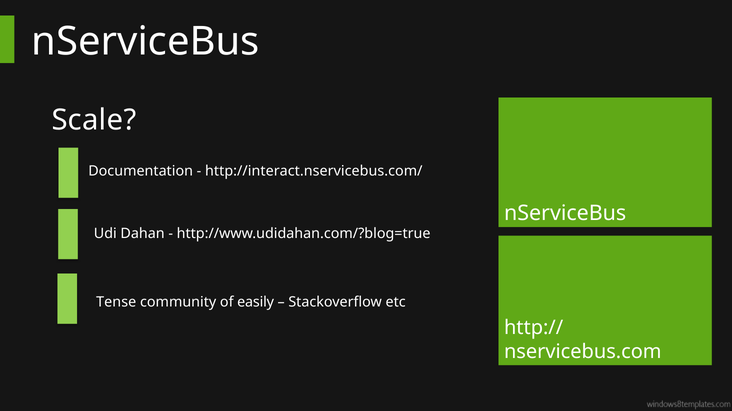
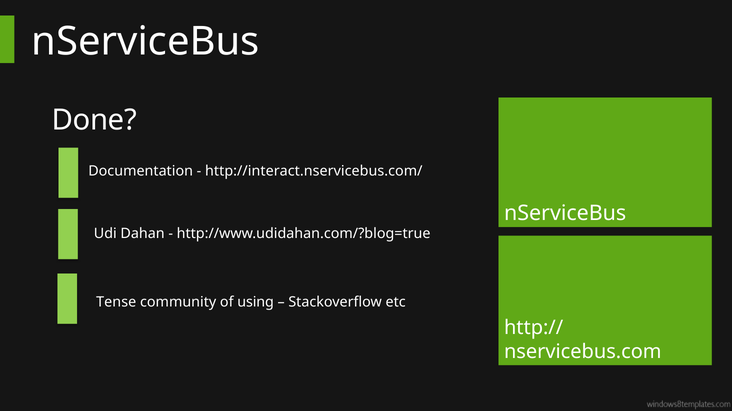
Scale: Scale -> Done
easily: easily -> using
